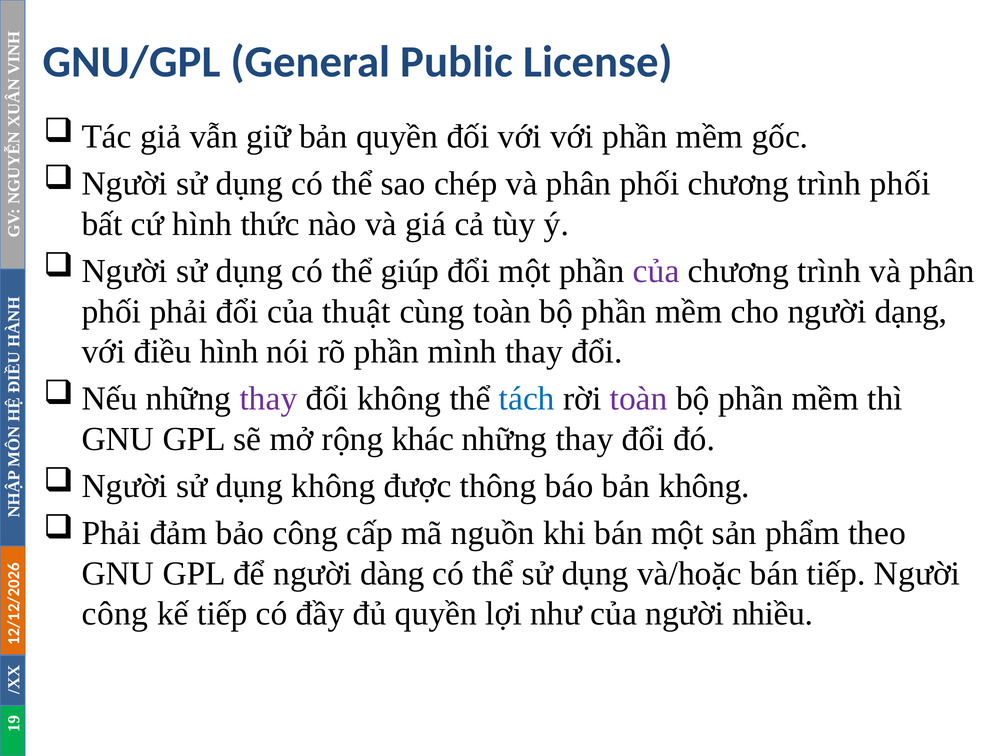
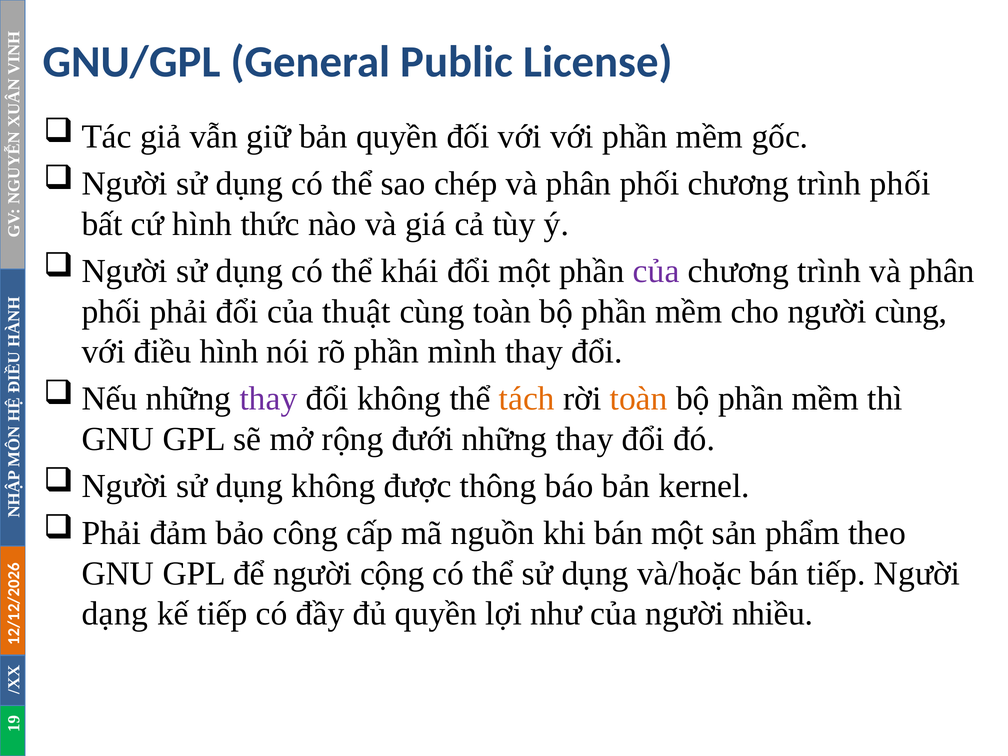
giúp: giúp -> khái
người dạng: dạng -> cùng
tách colour: blue -> orange
toàn at (639, 399) colour: purple -> orange
khác: khác -> đưới
bản không: không -> kernel
dàng: dàng -> cộng
công at (115, 614): công -> dạng
